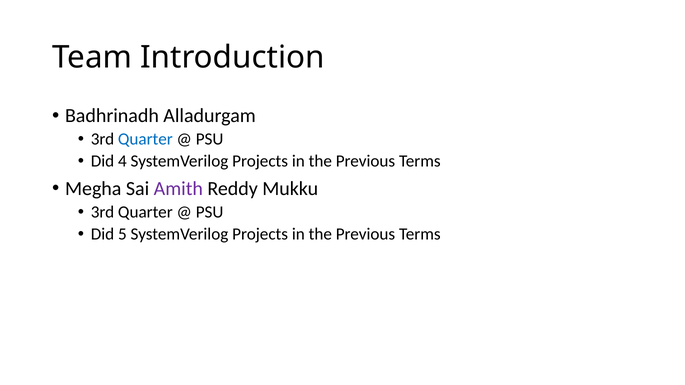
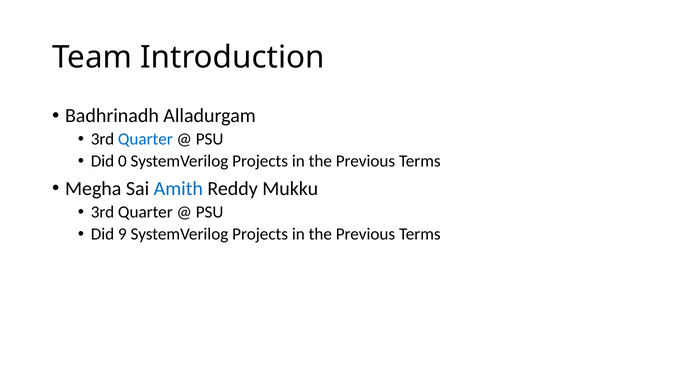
4: 4 -> 0
Amith colour: purple -> blue
5: 5 -> 9
